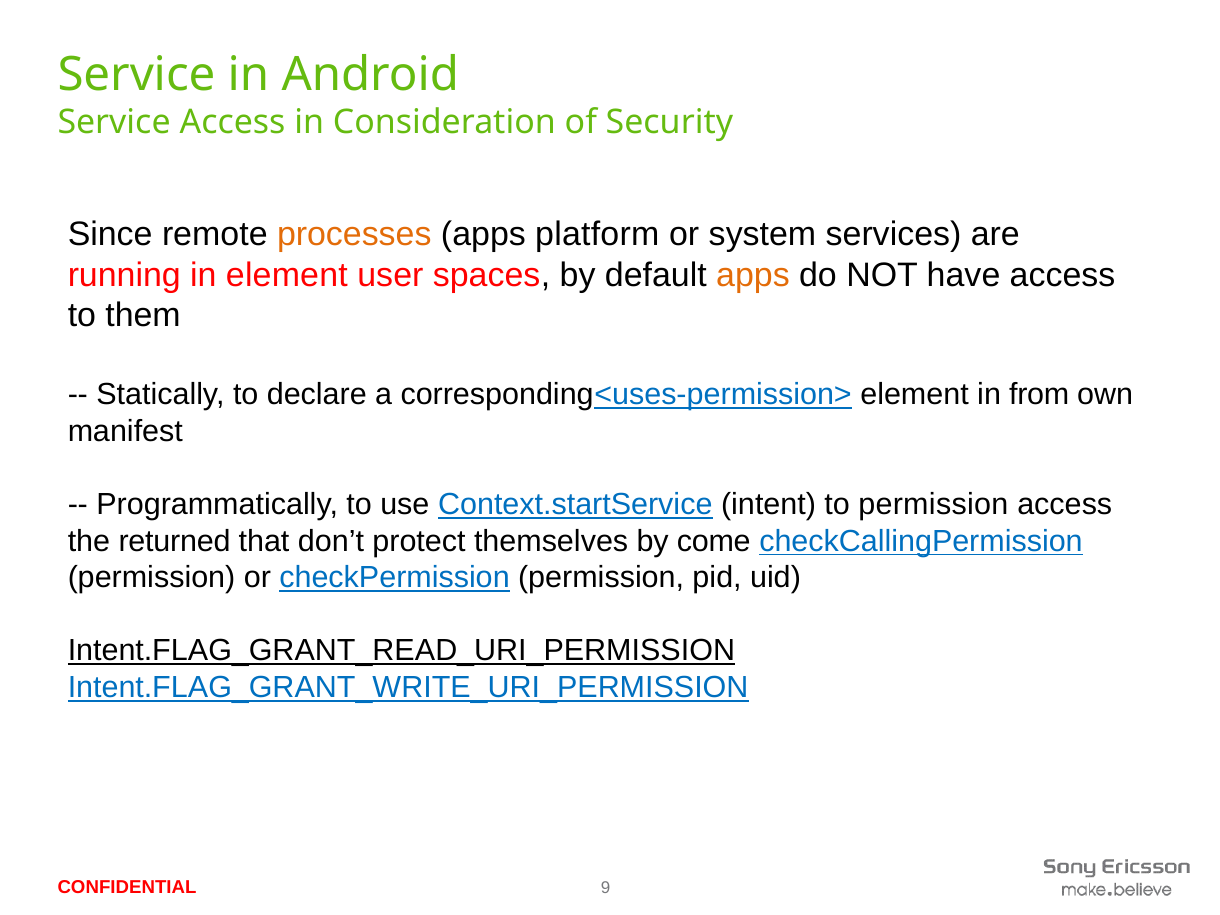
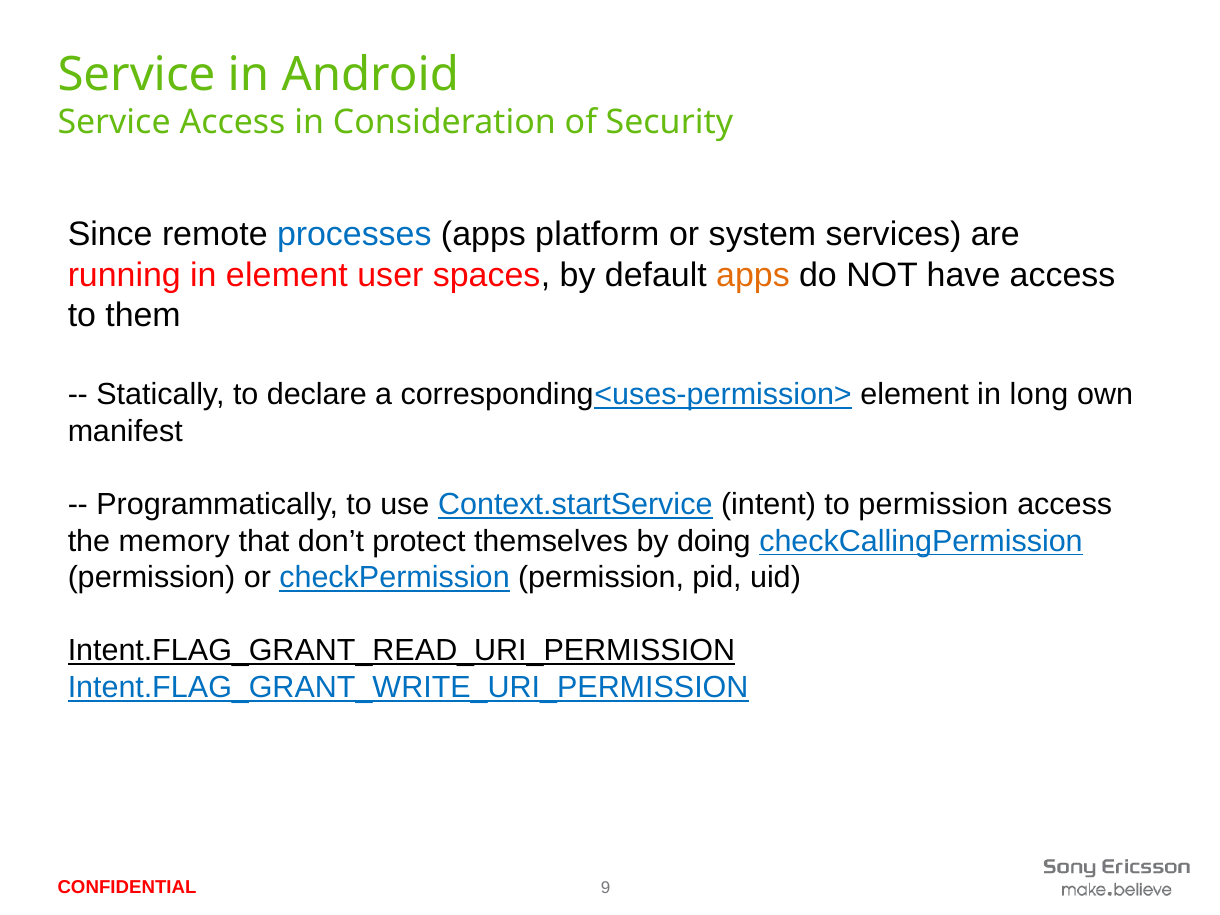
processes colour: orange -> blue
from: from -> long
returned: returned -> memory
come: come -> doing
